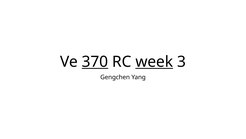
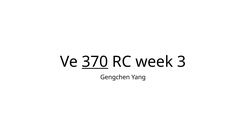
week underline: present -> none
